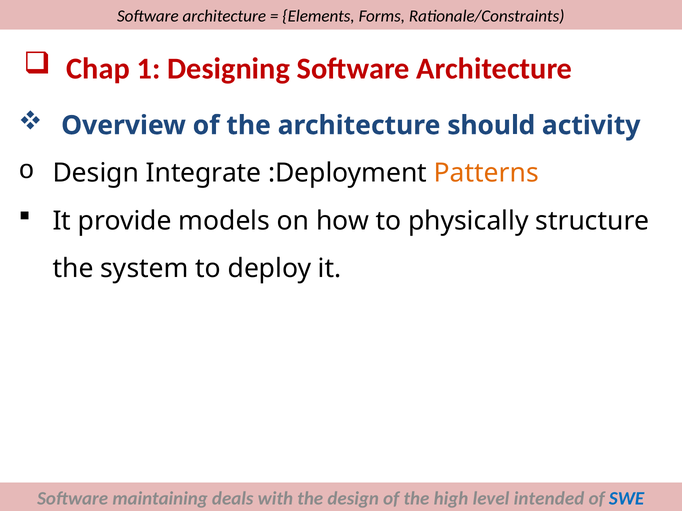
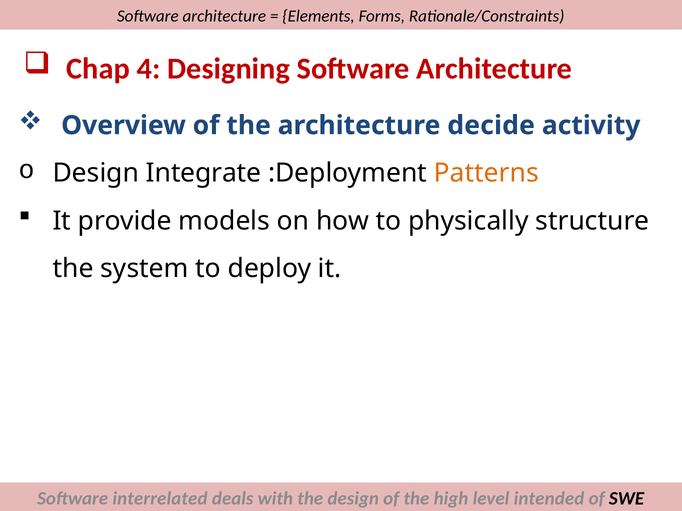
1: 1 -> 4
should: should -> decide
maintaining: maintaining -> interrelated
SWE colour: blue -> black
